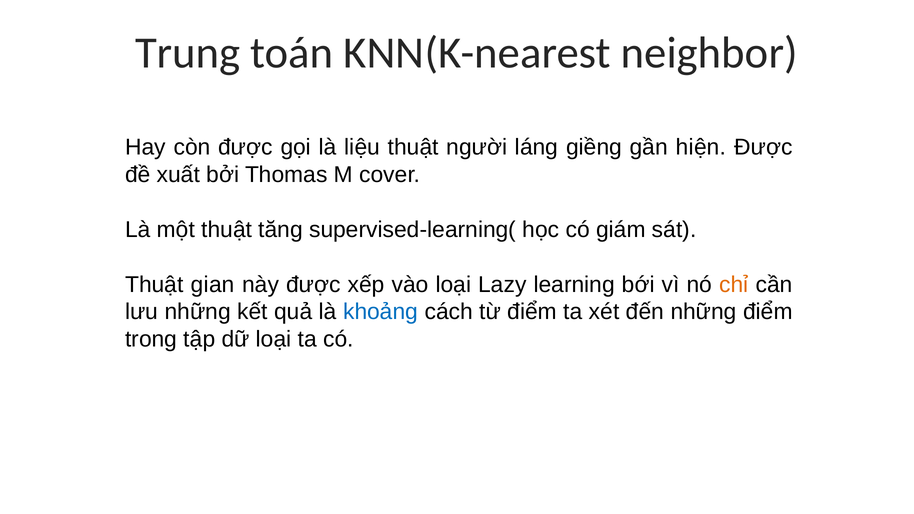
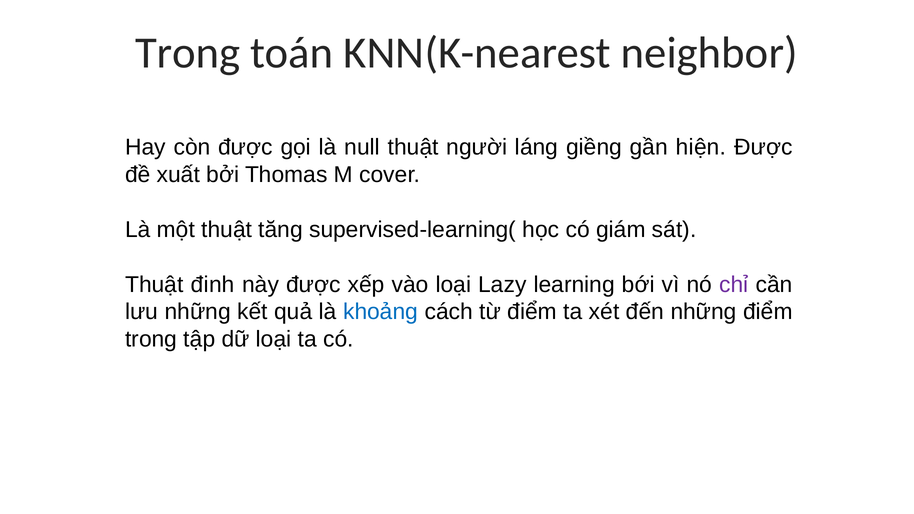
Trung at (188, 53): Trung -> Trong
liệu: liệu -> null
gian: gian -> đinh
chỉ colour: orange -> purple
